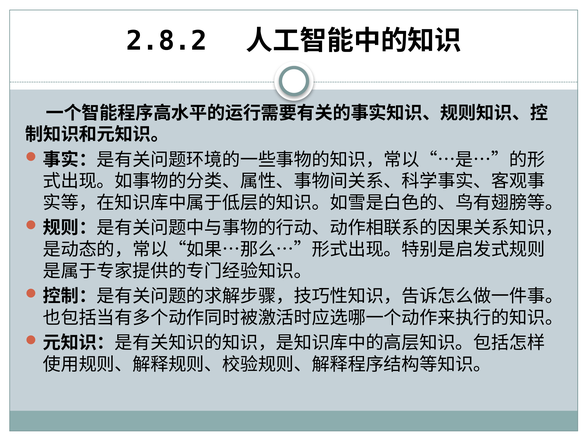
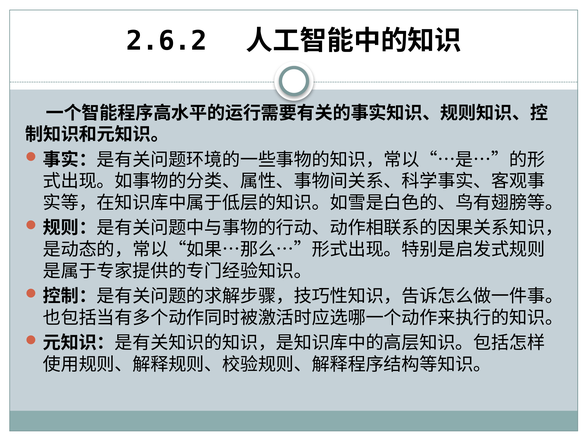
2.8.2: 2.8.2 -> 2.6.2
